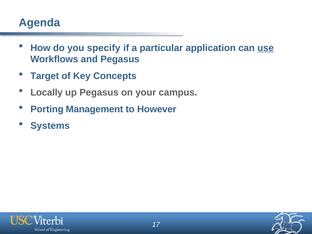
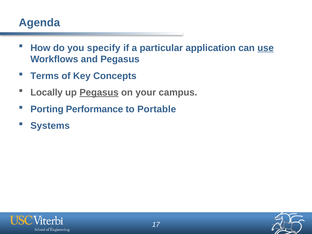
Target: Target -> Terms
Pegasus at (99, 93) underline: none -> present
Management: Management -> Performance
However: However -> Portable
